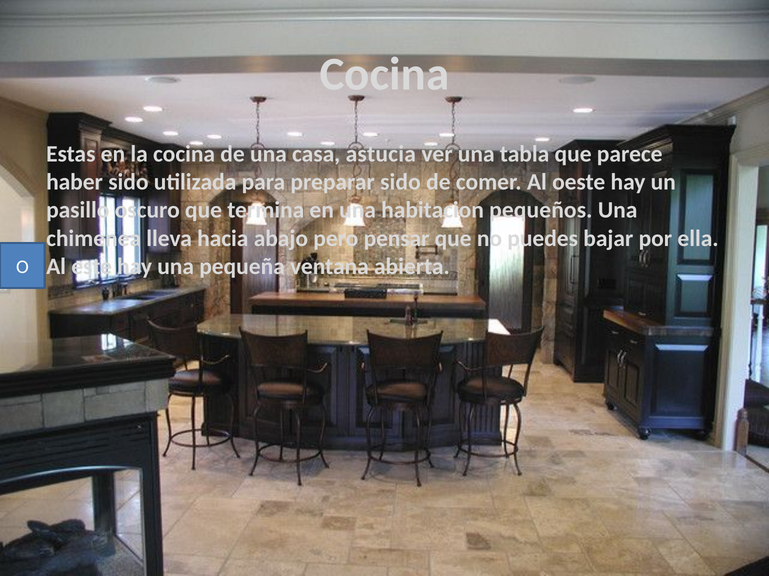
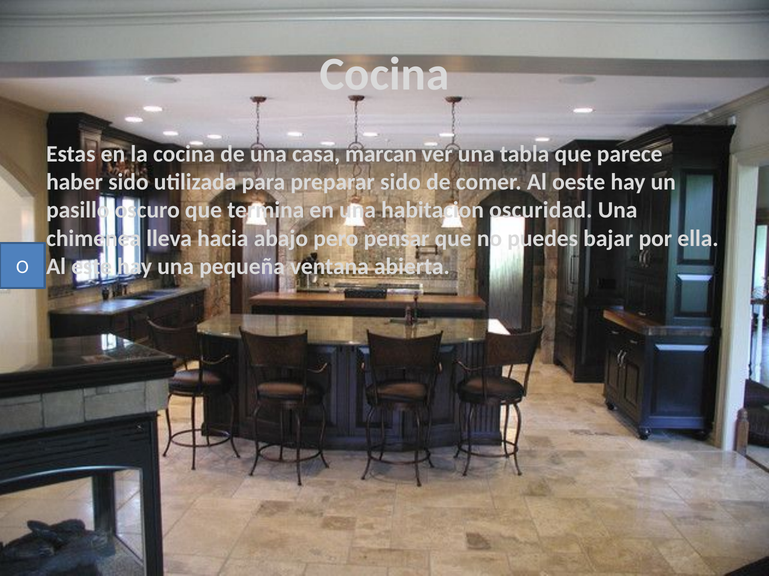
astucia: astucia -> marcan
pequeños: pequeños -> oscuridad
